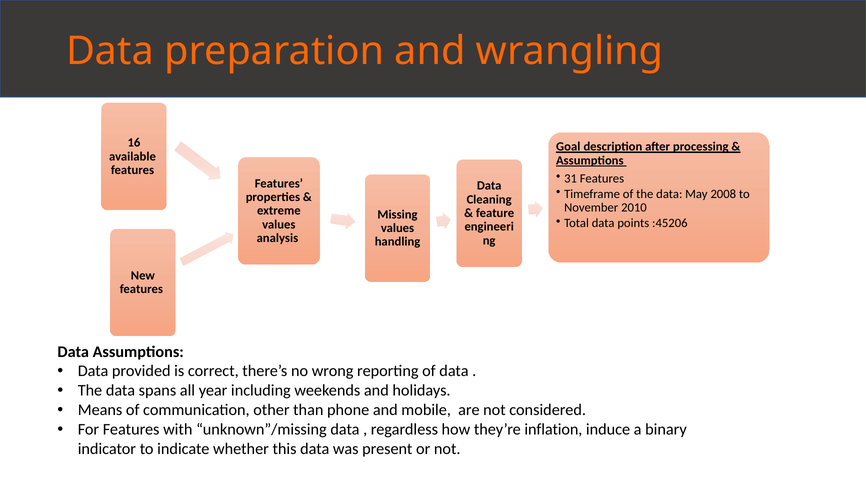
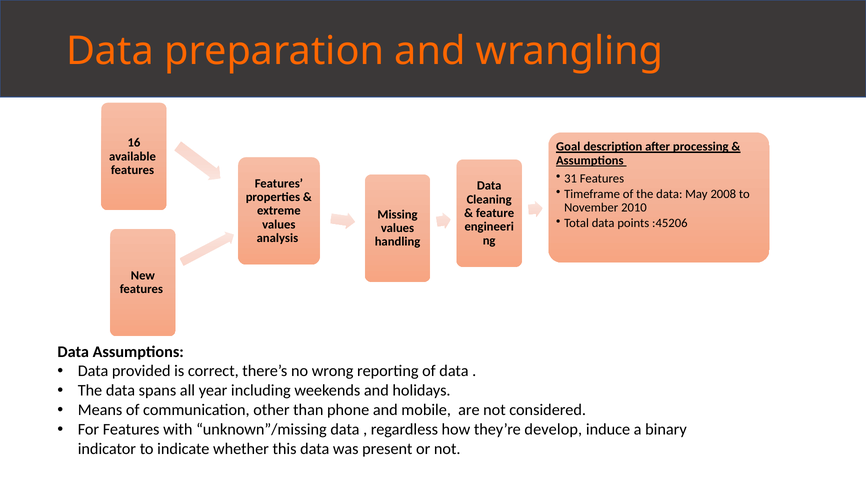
inflation: inflation -> develop
